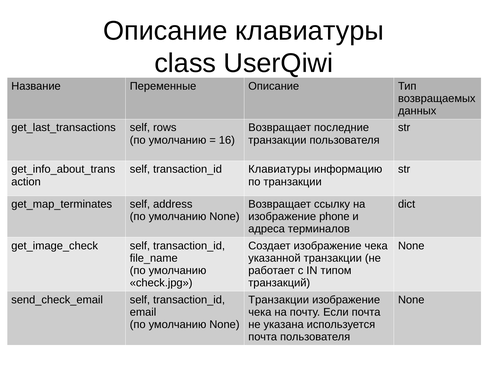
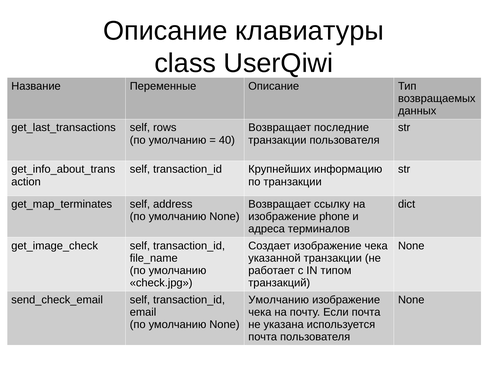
16: 16 -> 40
Клавиатуры at (280, 169): Клавиатуры -> Крупнейших
Транзакции at (279, 300): Транзакции -> Умолчанию
